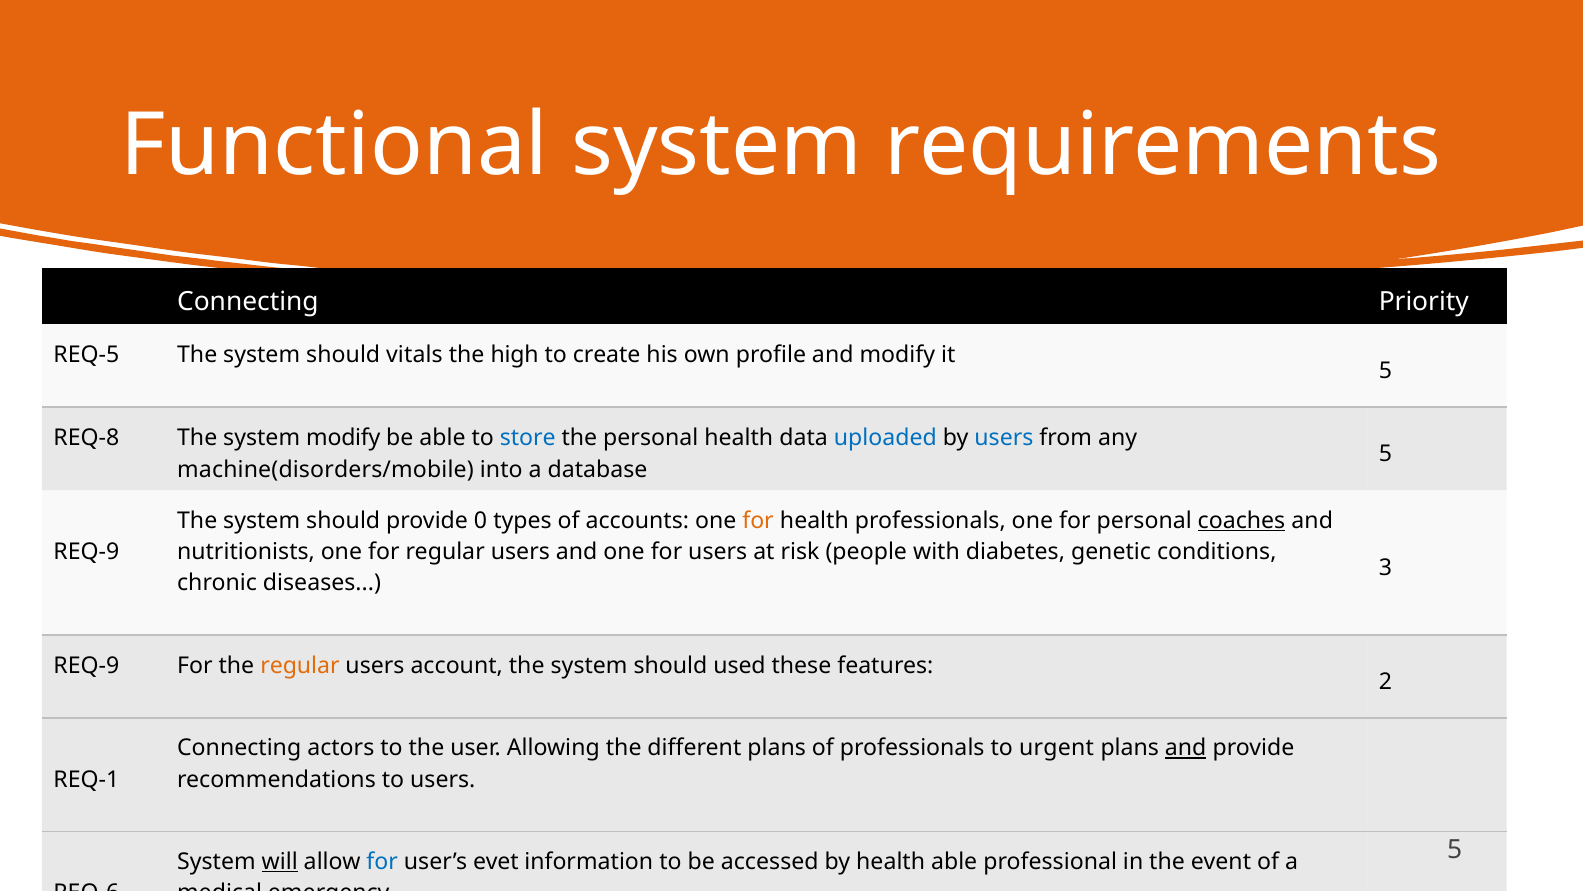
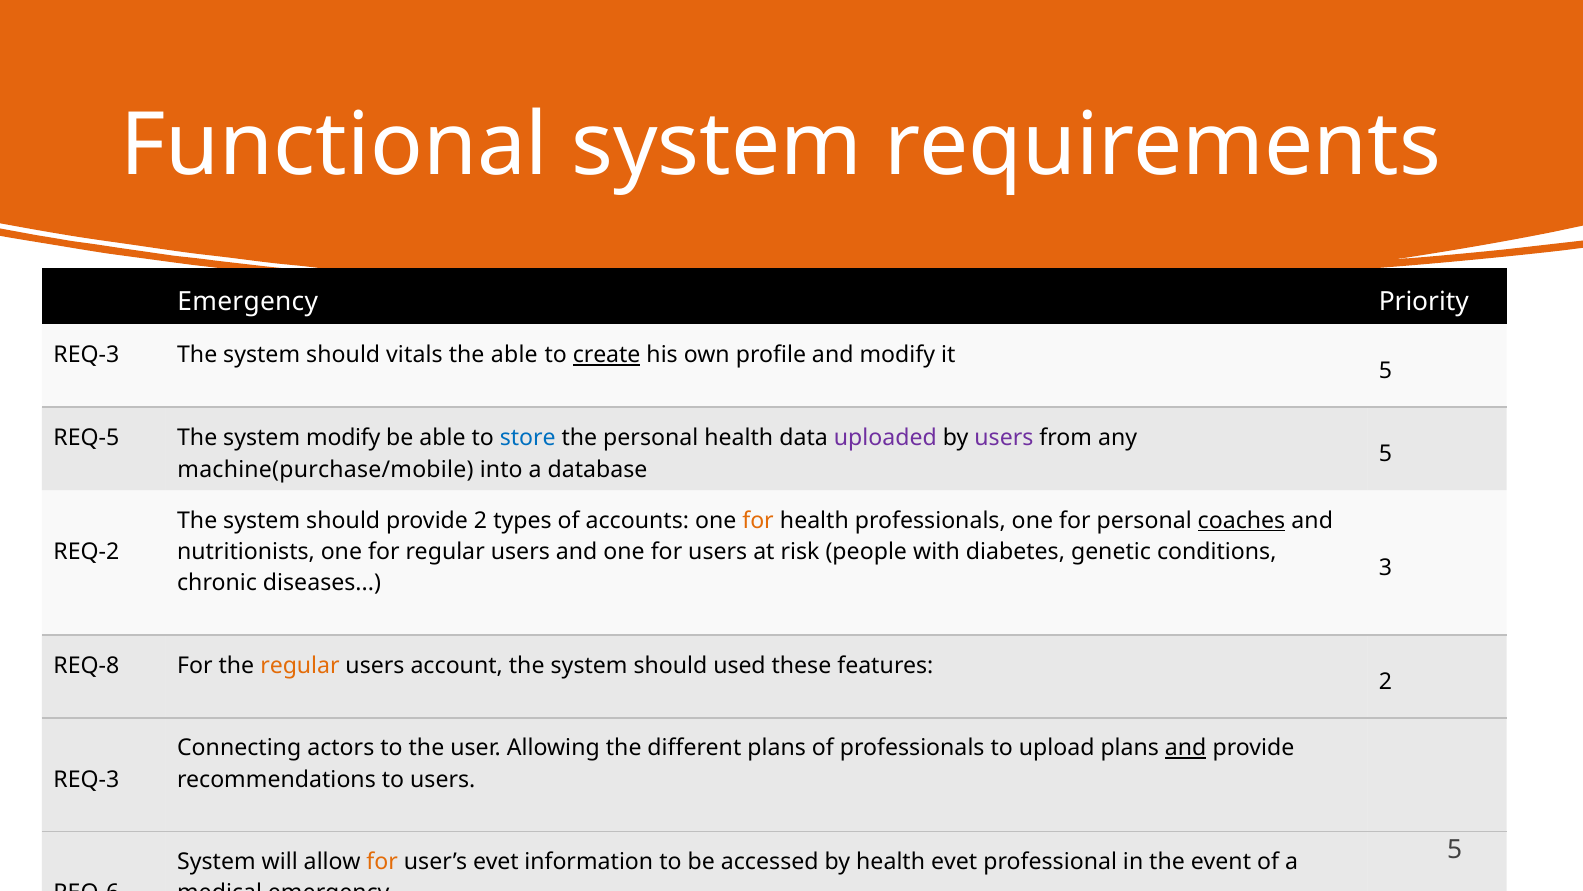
Connecting at (248, 301): Connecting -> Emergency
REQ-5 at (86, 355): REQ-5 -> REQ-3
the high: high -> able
create underline: none -> present
REQ-8: REQ-8 -> REQ-5
uploaded colour: blue -> purple
users at (1004, 438) colour: blue -> purple
machine(disorders/mobile: machine(disorders/mobile -> machine(purchase/mobile
provide 0: 0 -> 2
REQ-9 at (86, 552): REQ-9 -> REQ-2
REQ-9 at (86, 665): REQ-9 -> REQ-8
urgent: urgent -> upload
REQ-1 at (86, 779): REQ-1 -> REQ-3
will underline: present -> none
for at (382, 861) colour: blue -> orange
health able: able -> evet
